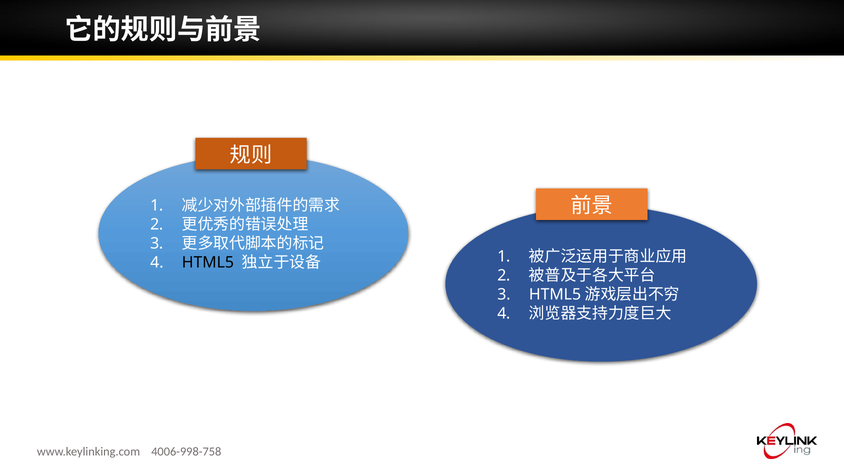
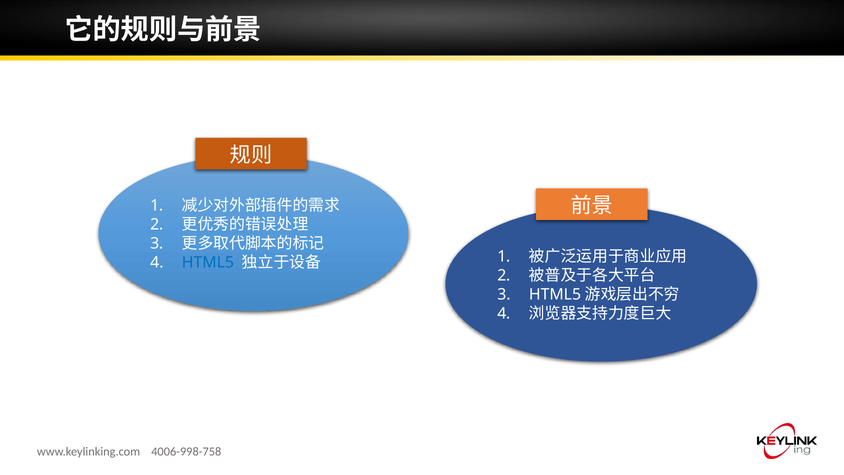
HTML5 colour: black -> blue
